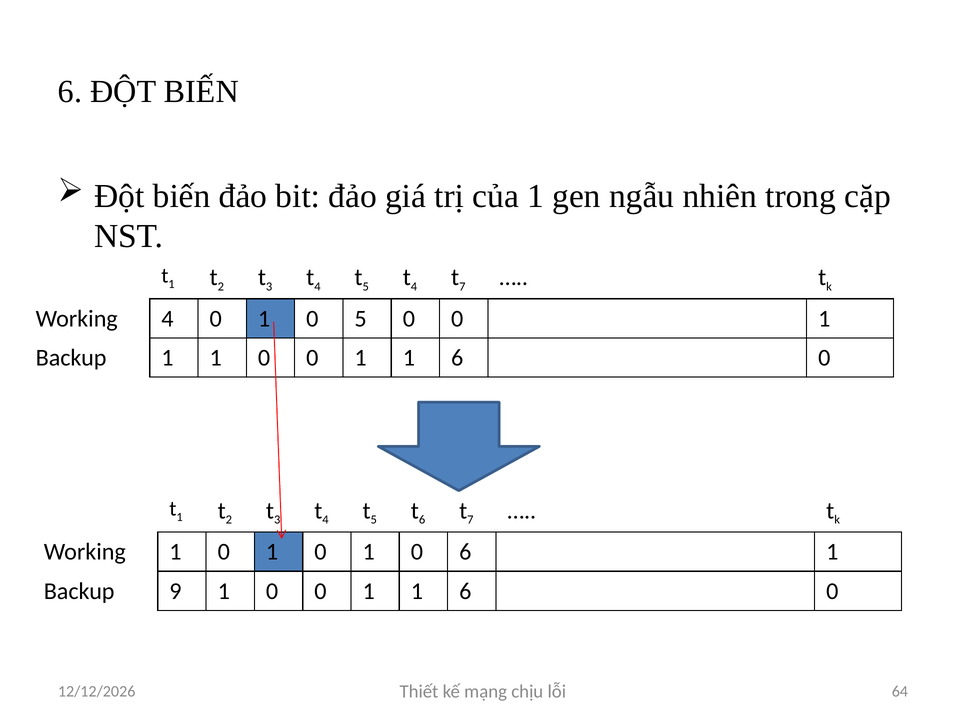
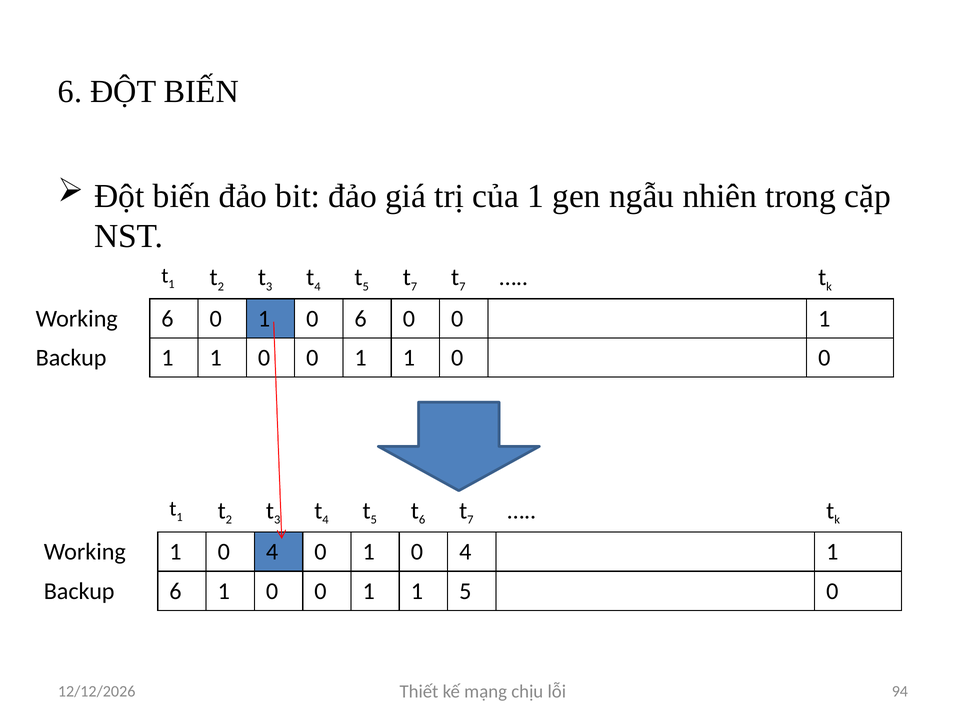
4 at (414, 287): 4 -> 7
Working 4: 4 -> 6
0 5: 5 -> 6
6 at (457, 358): 6 -> 0
Working 1 0 1: 1 -> 4
0 1 0 6: 6 -> 4
Backup 9: 9 -> 6
6 at (465, 592): 6 -> 5
64: 64 -> 94
